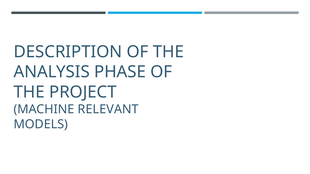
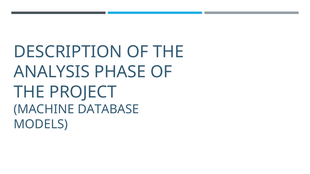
RELEVANT: RELEVANT -> DATABASE
